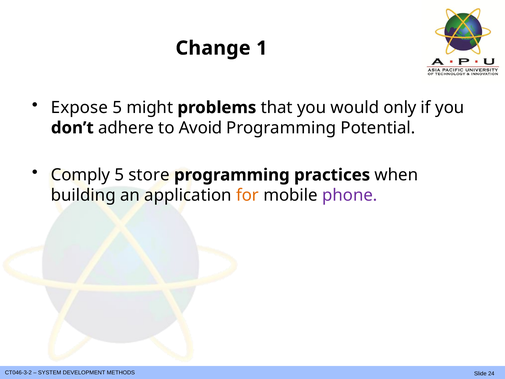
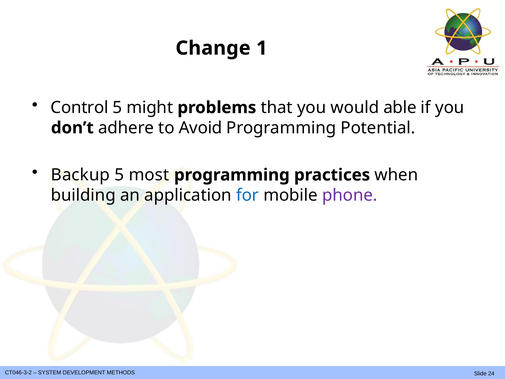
Expose: Expose -> Control
only: only -> able
Comply: Comply -> Backup
store: store -> most
for colour: orange -> blue
